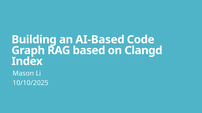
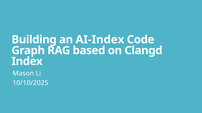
AI-Based: AI-Based -> AI-Index
